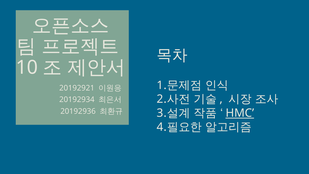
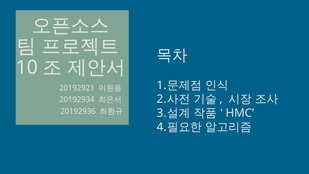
HMC underline: present -> none
